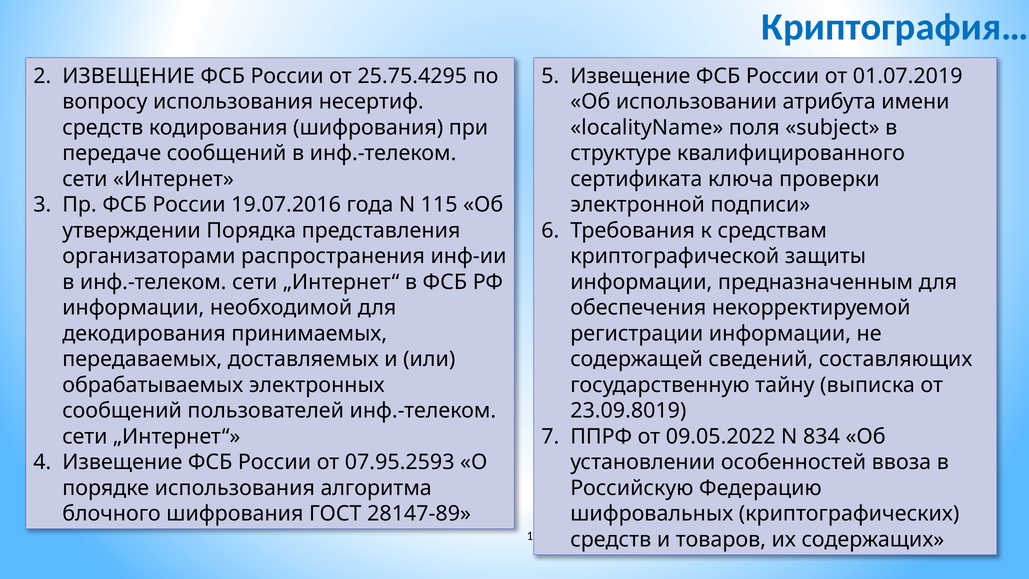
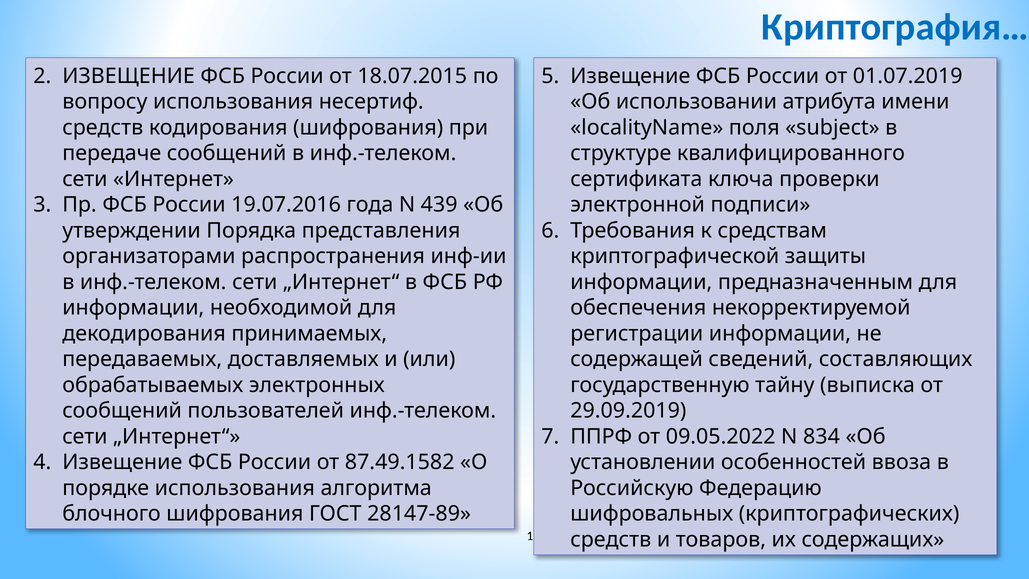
25.75.4295: 25.75.4295 -> 18.07.2015
115: 115 -> 439
23.09.8019: 23.09.8019 -> 29.09.2019
07.95.2593: 07.95.2593 -> 87.49.1582
